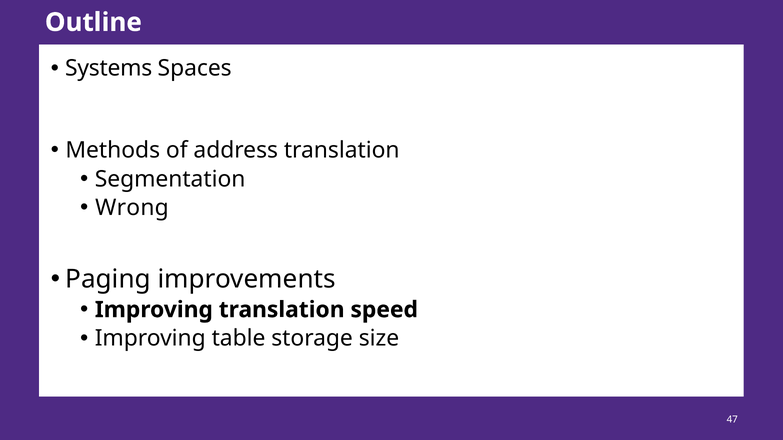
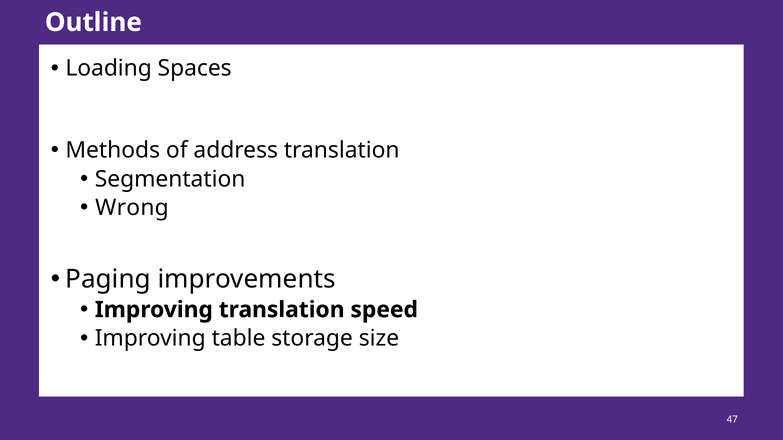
Systems: Systems -> Loading
